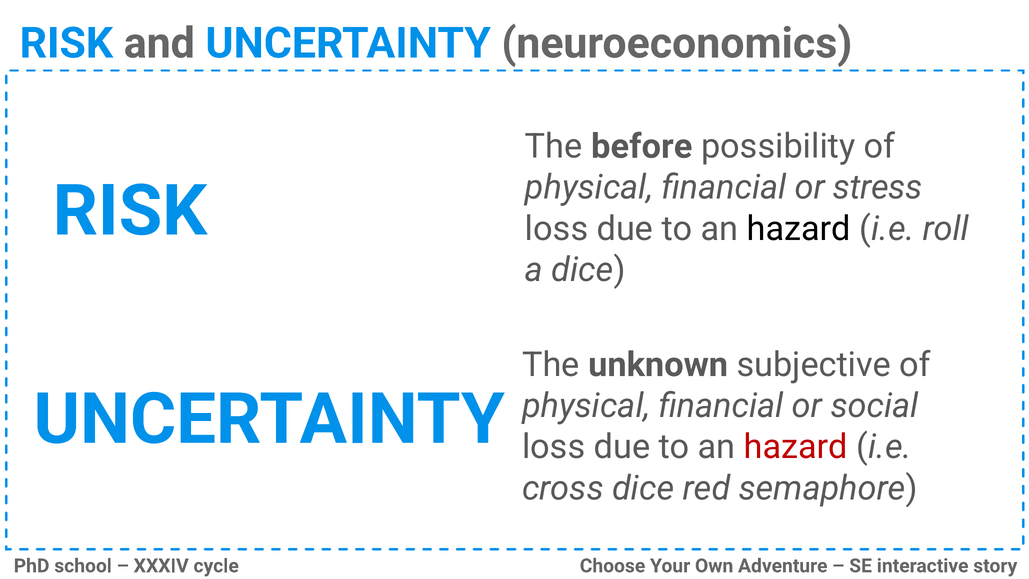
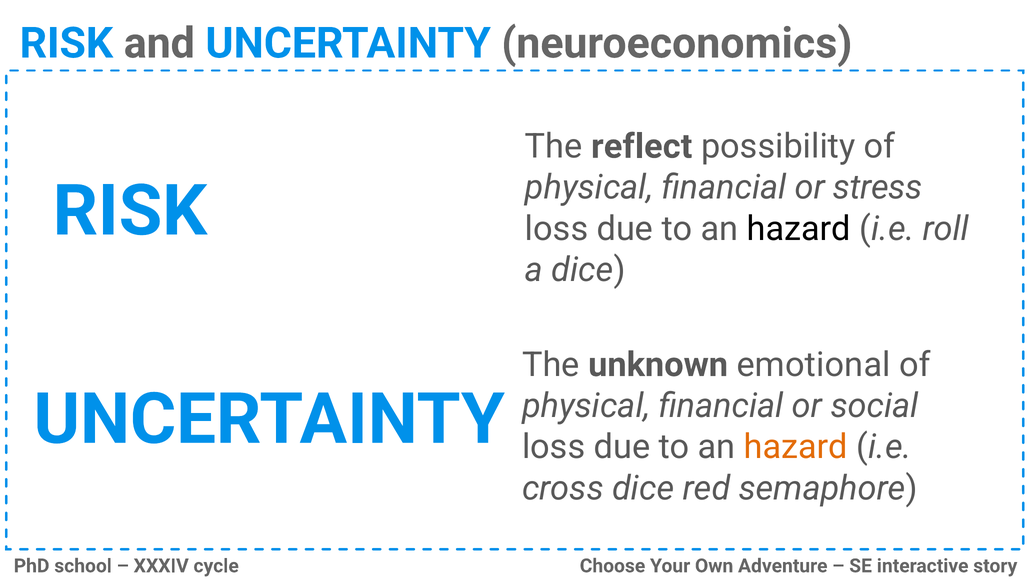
before: before -> reflect
subjective: subjective -> emotional
hazard at (796, 447) colour: red -> orange
